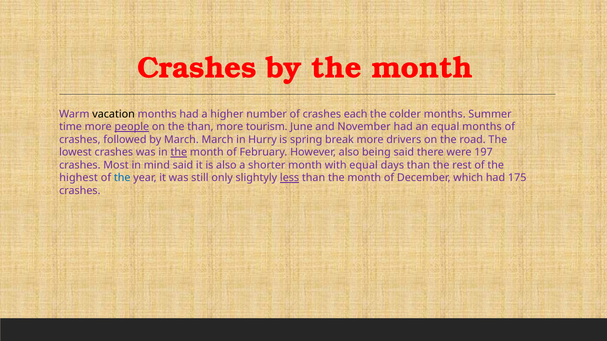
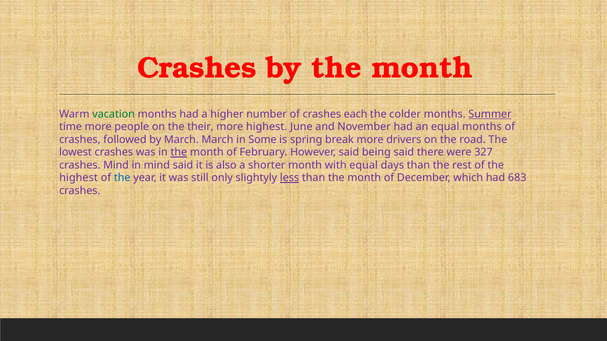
vacation colour: black -> green
Summer underline: none -> present
people underline: present -> none
the than: than -> their
more tourism: tourism -> highest
Hurry: Hurry -> Some
However also: also -> said
197: 197 -> 327
crashes Most: Most -> Mind
175: 175 -> 683
